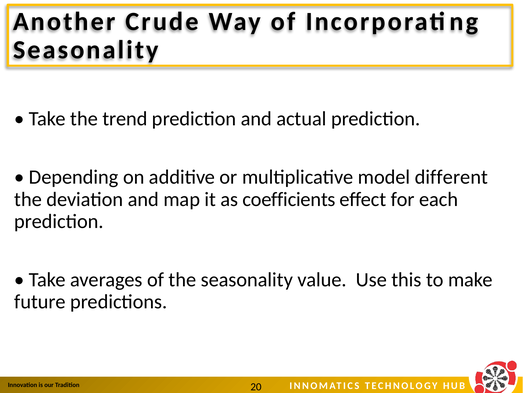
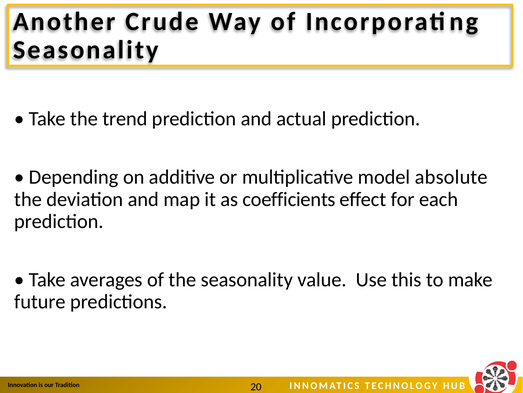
different: different -> absolute
